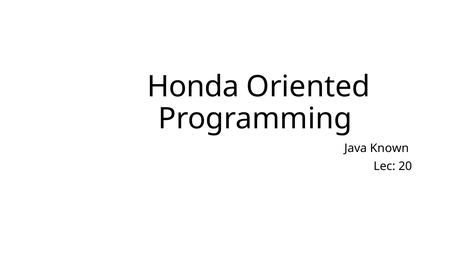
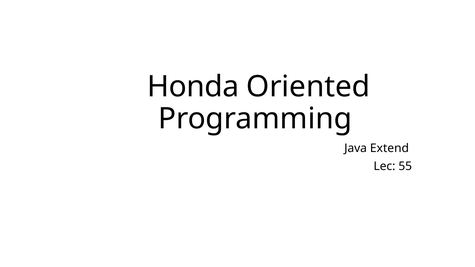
Known: Known -> Extend
20: 20 -> 55
